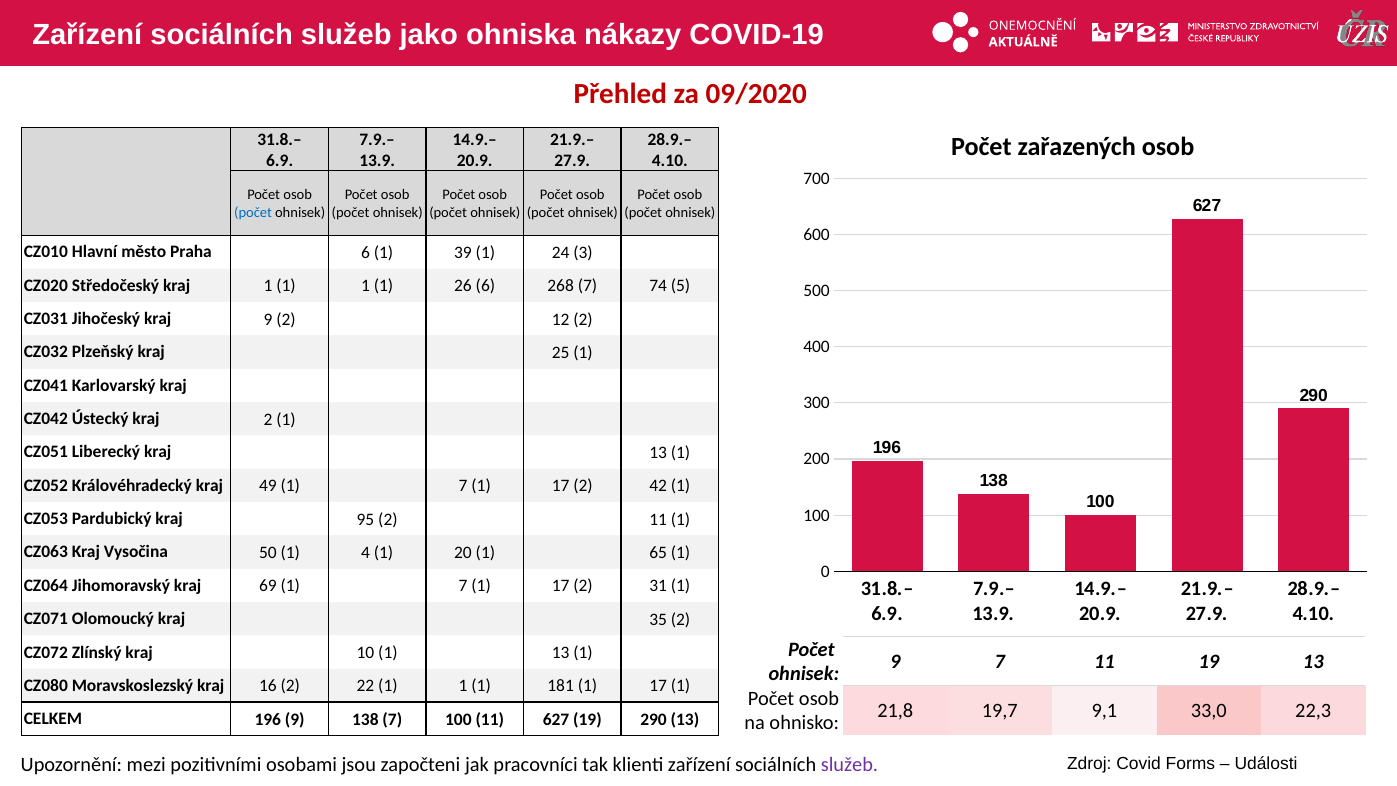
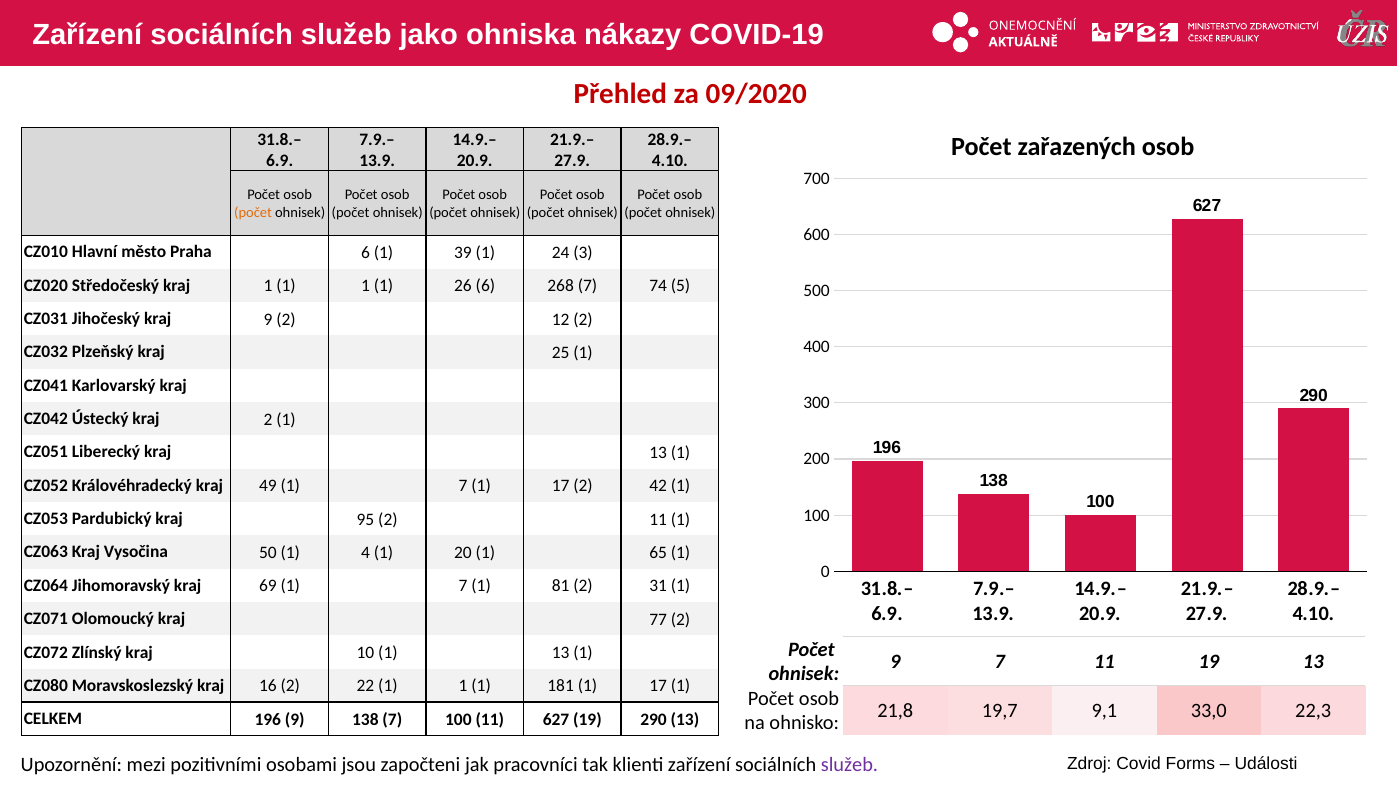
počet at (253, 212) colour: blue -> orange
17 at (561, 586): 17 -> 81
35: 35 -> 77
